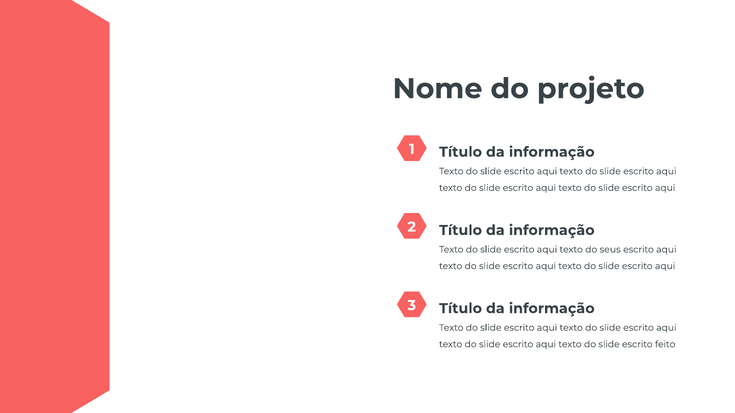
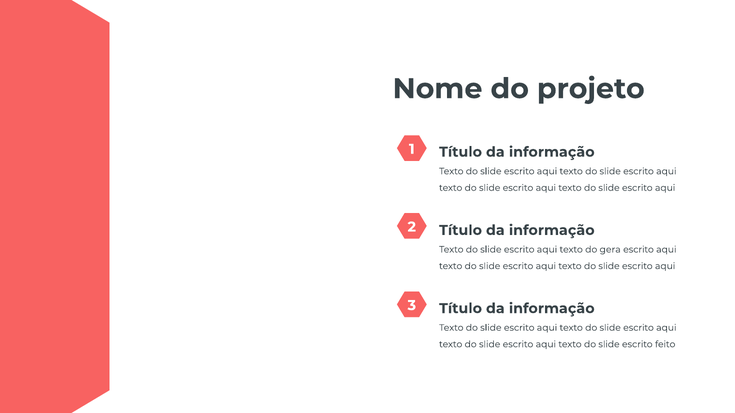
seus: seus -> gera
